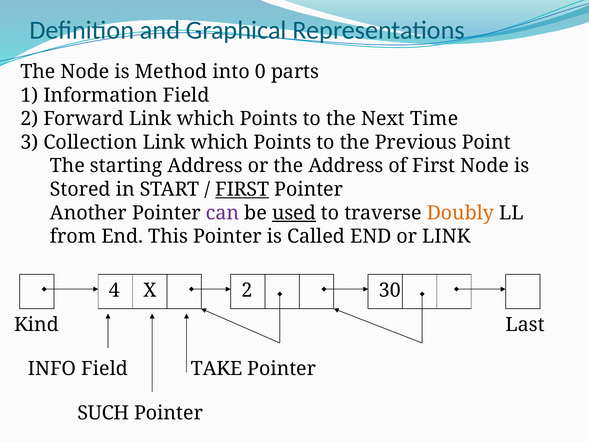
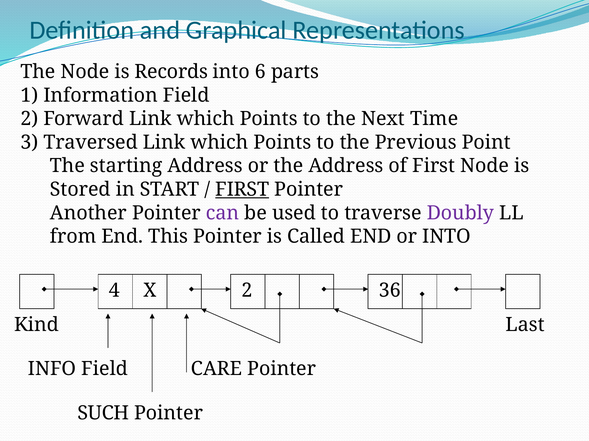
Method: Method -> Records
0: 0 -> 6
Collection: Collection -> Traversed
used underline: present -> none
Doubly colour: orange -> purple
or LINK: LINK -> INTO
30: 30 -> 36
TAKE: TAKE -> CARE
